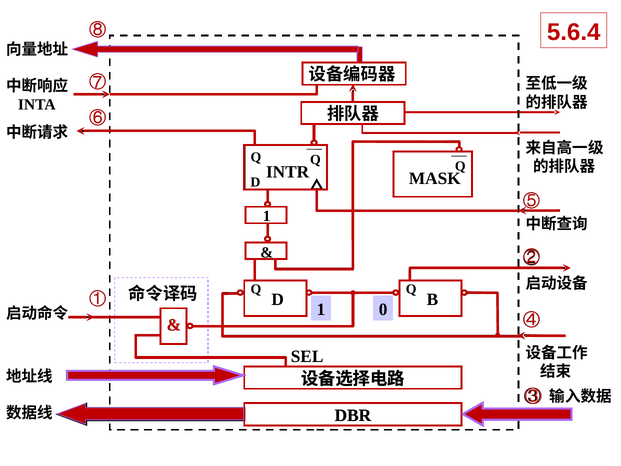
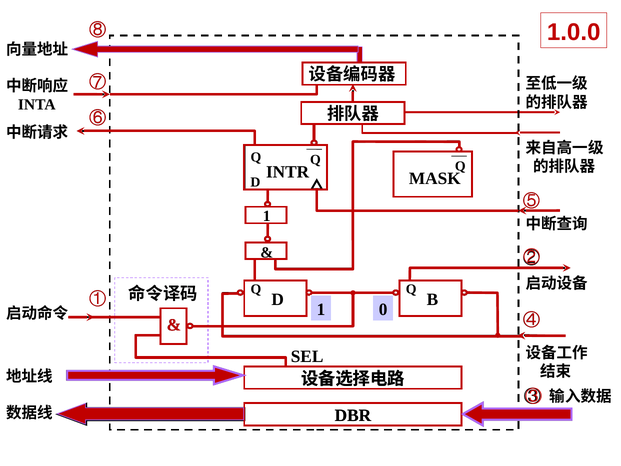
5.6.4: 5.6.4 -> 1.0.0
